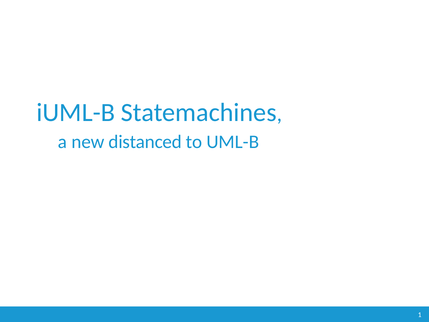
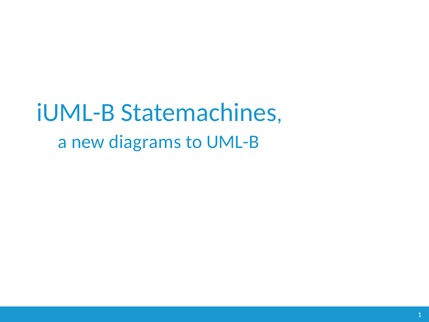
distanced: distanced -> diagrams
